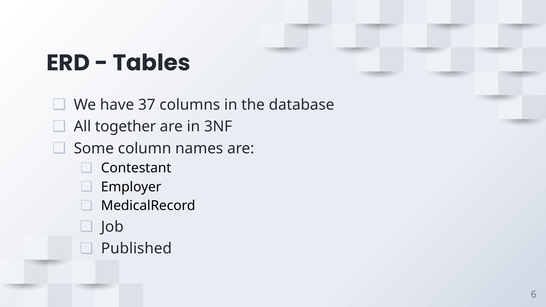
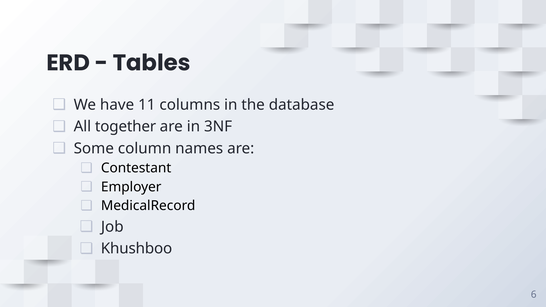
37: 37 -> 11
Published: Published -> Khushboo
